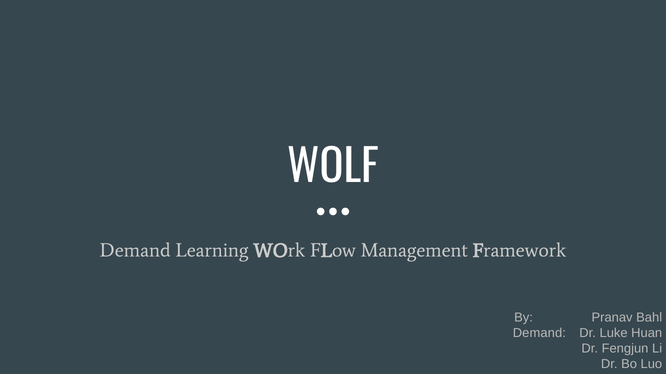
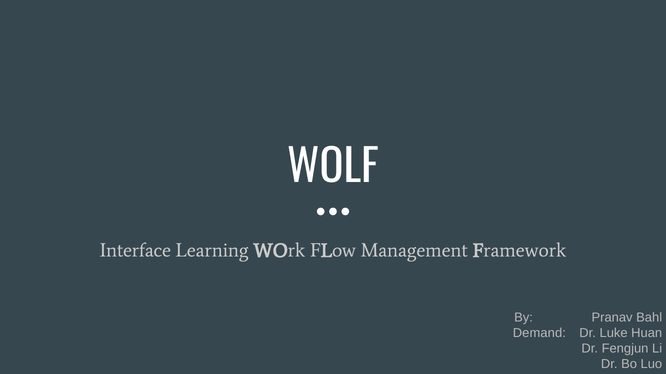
Demand at (135, 251): Demand -> Interface
